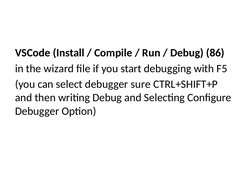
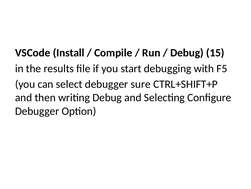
86: 86 -> 15
wizard: wizard -> results
